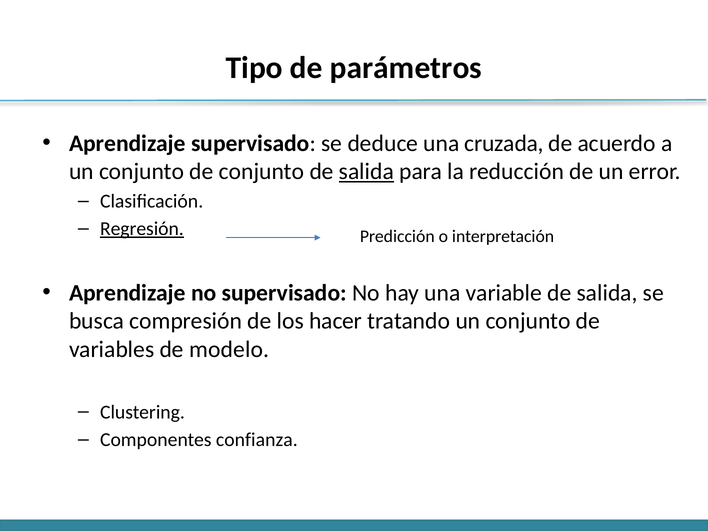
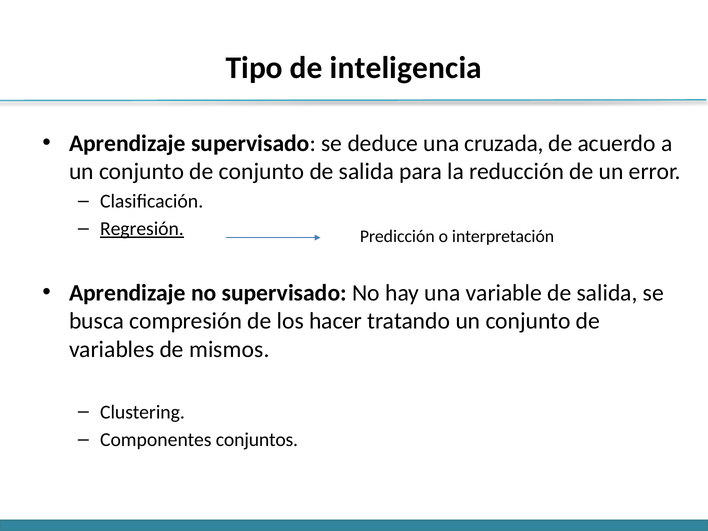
parámetros: parámetros -> inteligencia
salida at (366, 172) underline: present -> none
modelo: modelo -> mismos
confianza: confianza -> conjuntos
